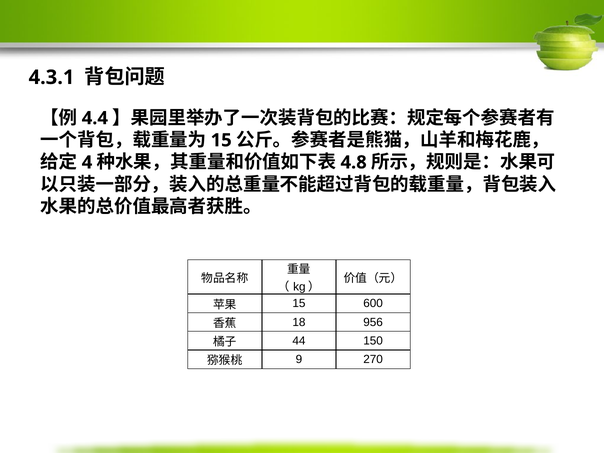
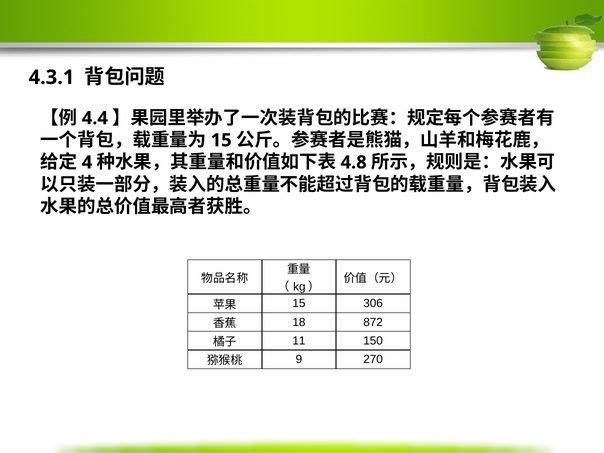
600: 600 -> 306
956: 956 -> 872
44: 44 -> 11
